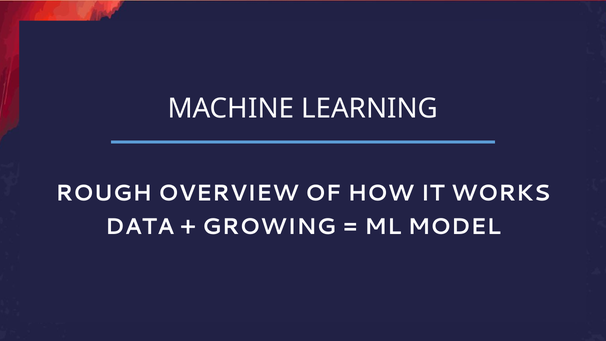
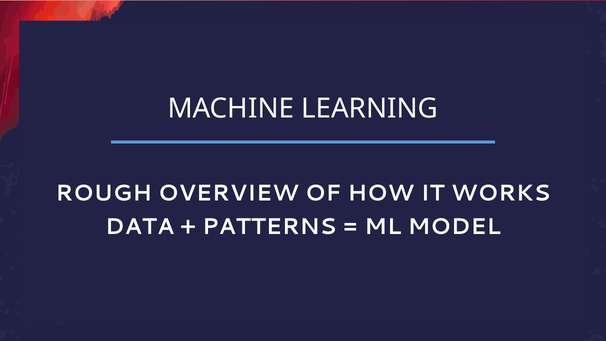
GROWING: GROWING -> PATTERNS
